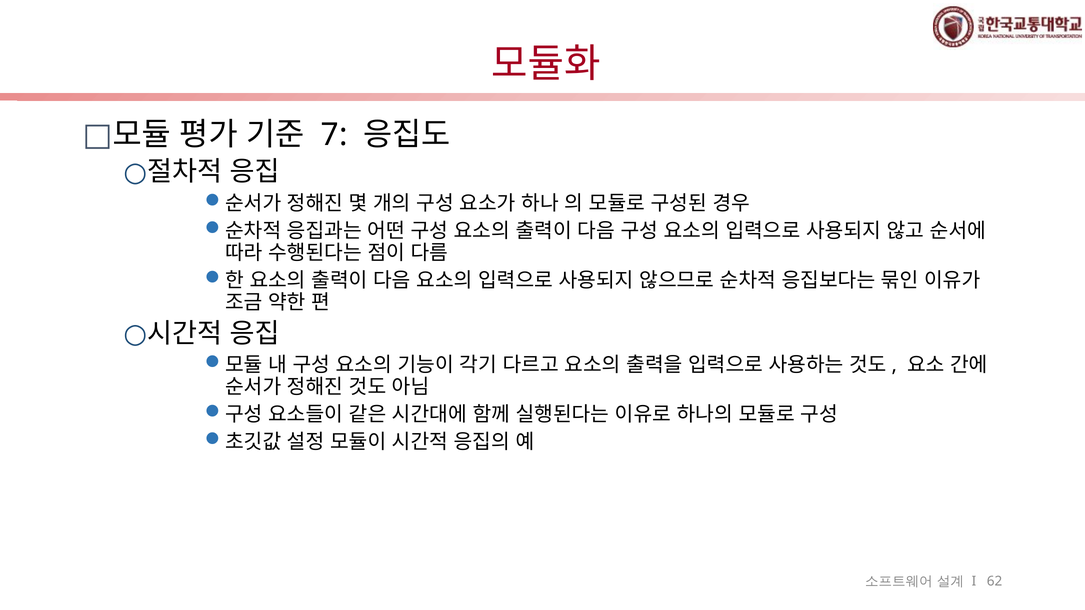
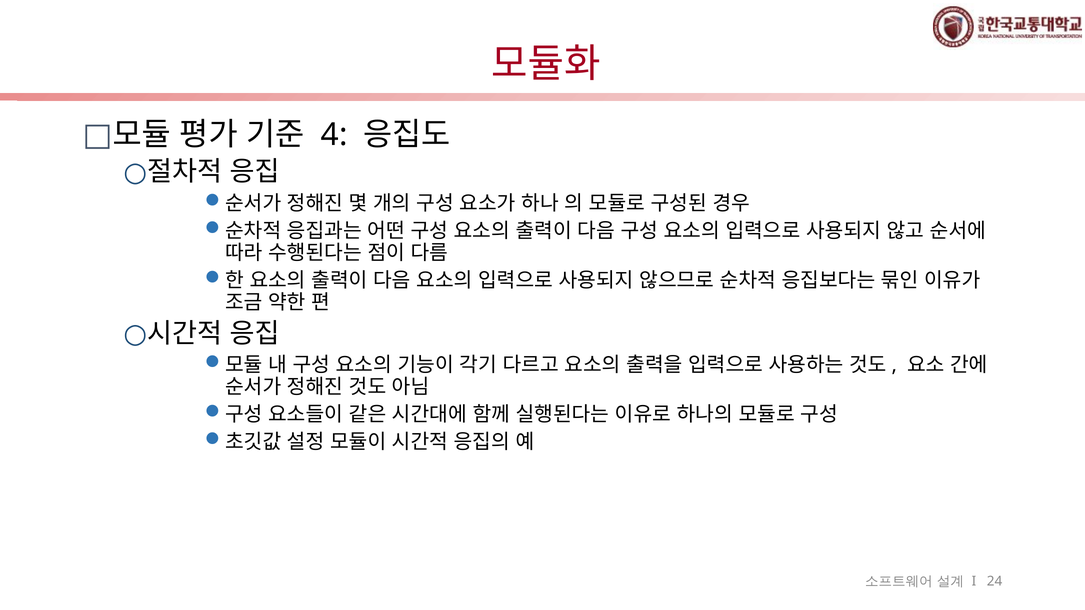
7: 7 -> 4
62: 62 -> 24
